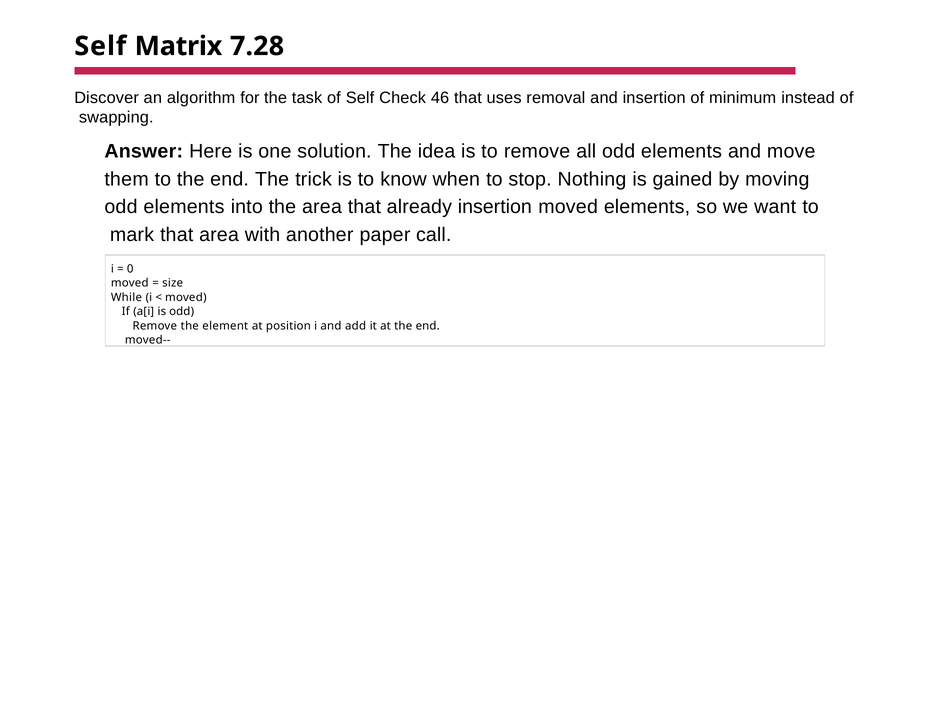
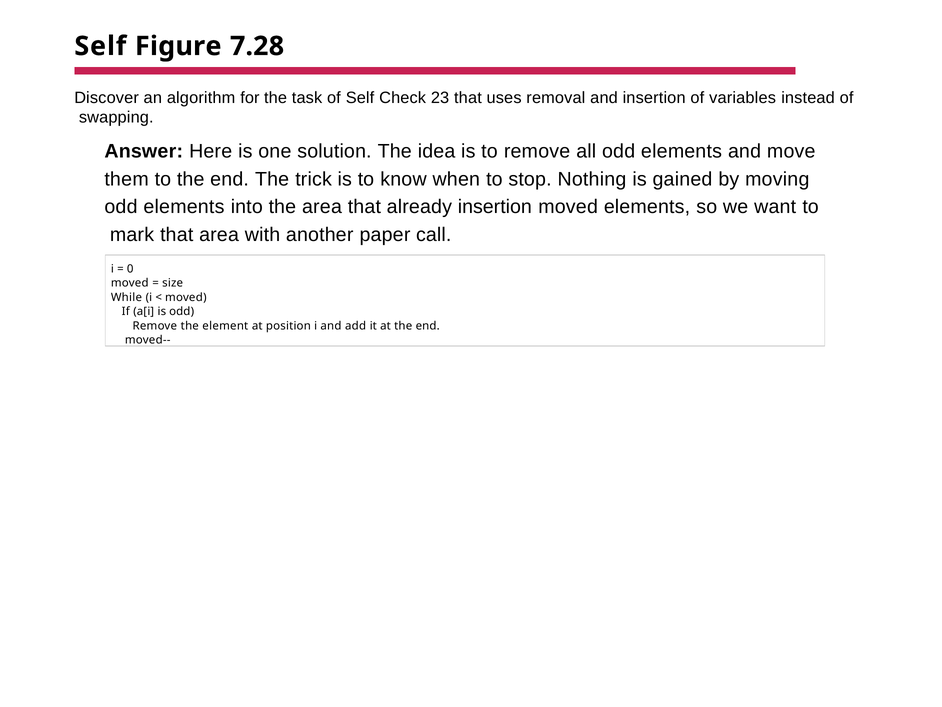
Matrix: Matrix -> Figure
46: 46 -> 23
minimum: minimum -> variables
